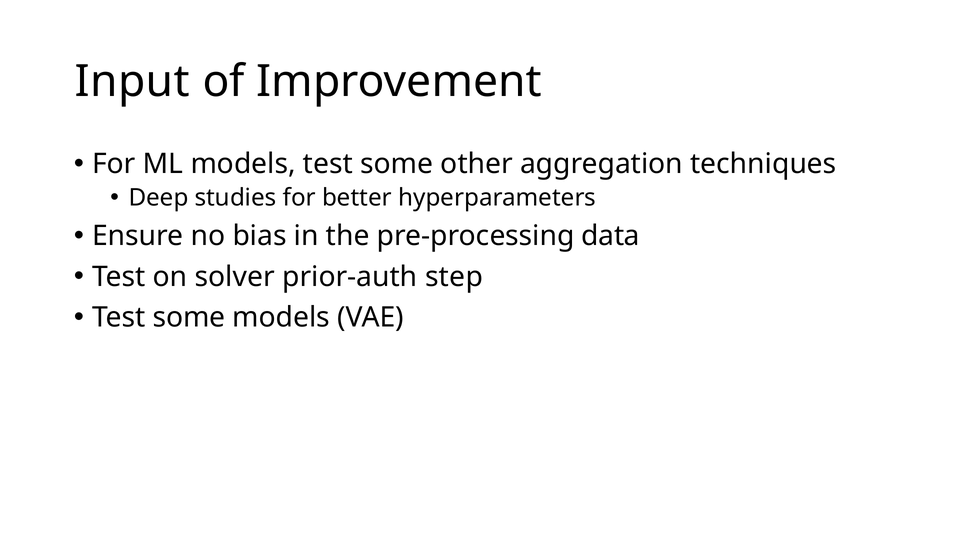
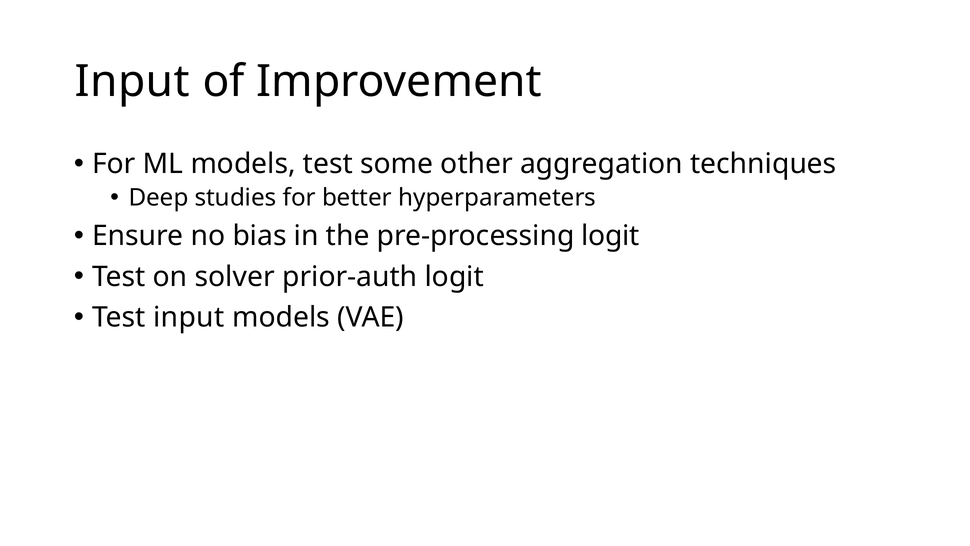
pre-processing data: data -> logit
prior-auth step: step -> logit
some at (189, 317): some -> input
